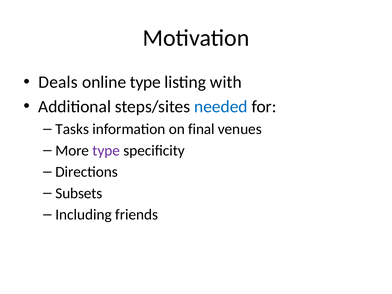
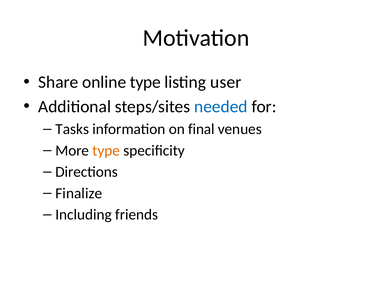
Deals: Deals -> Share
with: with -> user
type at (106, 151) colour: purple -> orange
Subsets: Subsets -> Finalize
